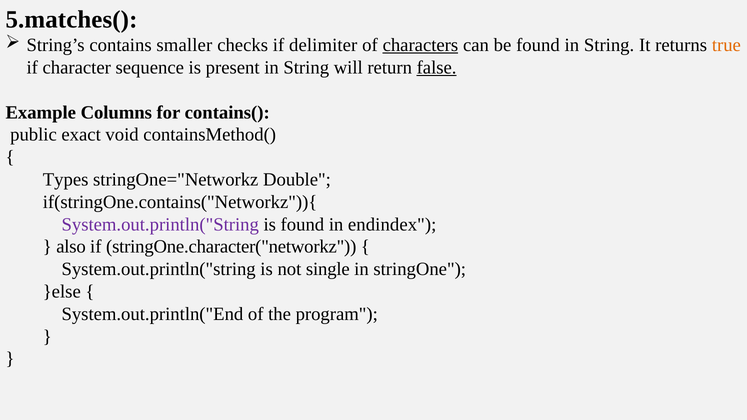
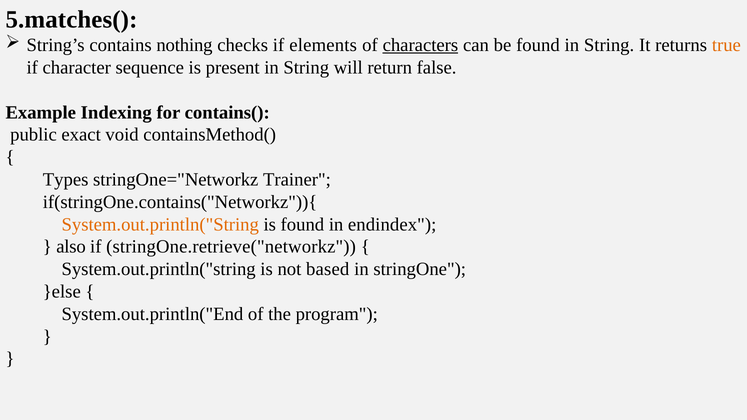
smaller: smaller -> nothing
delimiter: delimiter -> elements
false underline: present -> none
Columns: Columns -> Indexing
Double: Double -> Trainer
System.out.println("String at (160, 224) colour: purple -> orange
stringOne.character("networkz: stringOne.character("networkz -> stringOne.retrieve("networkz
single: single -> based
